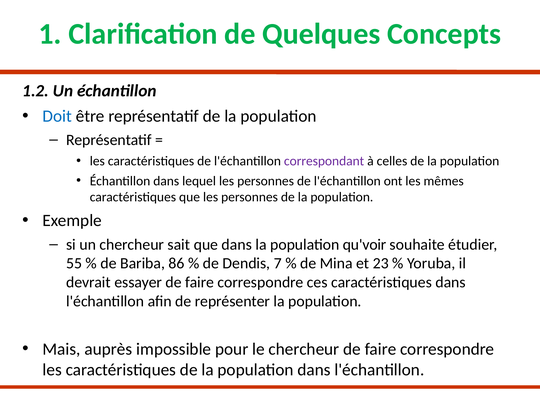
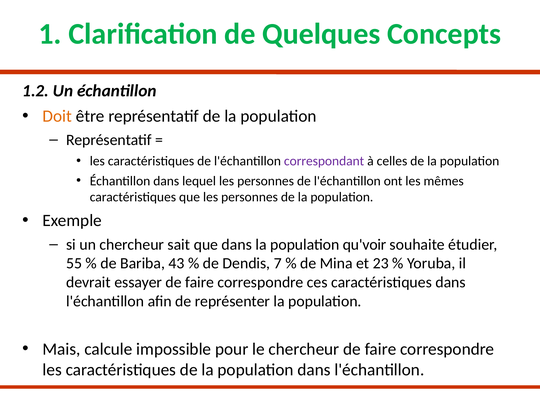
Doit colour: blue -> orange
86: 86 -> 43
auprès: auprès -> calcule
